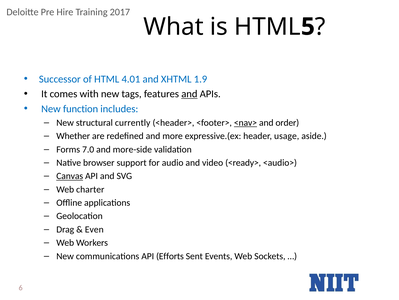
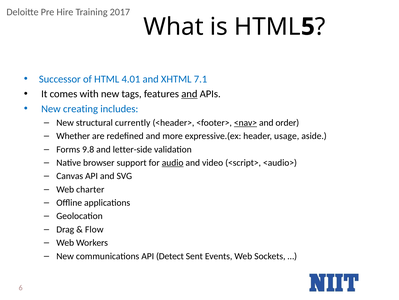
1.9: 1.9 -> 7.1
function: function -> creating
7.0: 7.0 -> 9.8
more-side: more-side -> letter-side
audio underline: none -> present
<ready>: <ready> -> <script>
Canvas underline: present -> none
Even: Even -> Flow
Efforts: Efforts -> Detect
